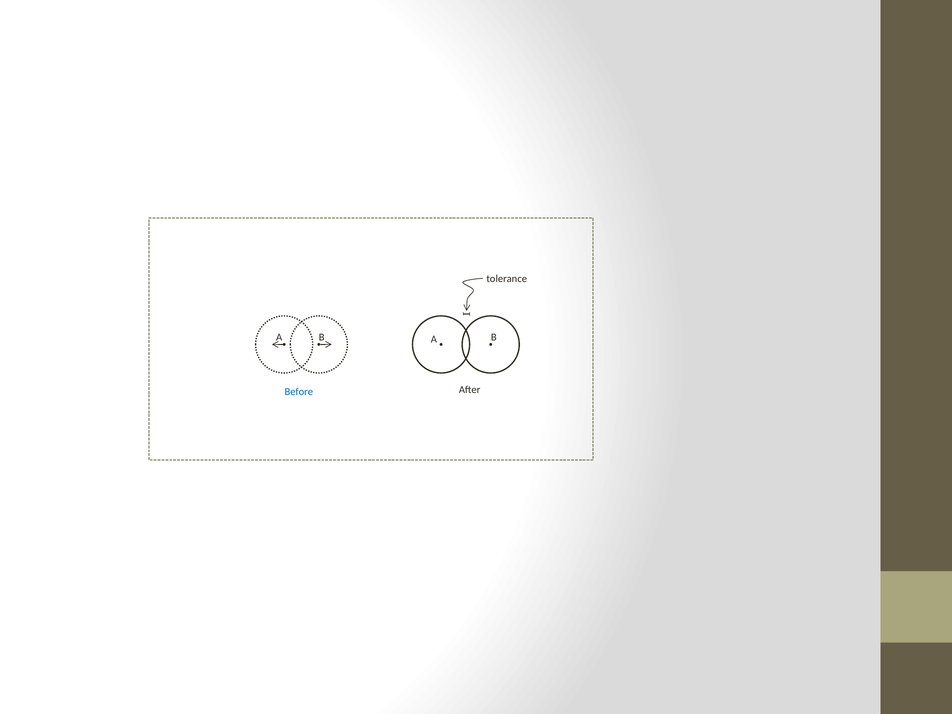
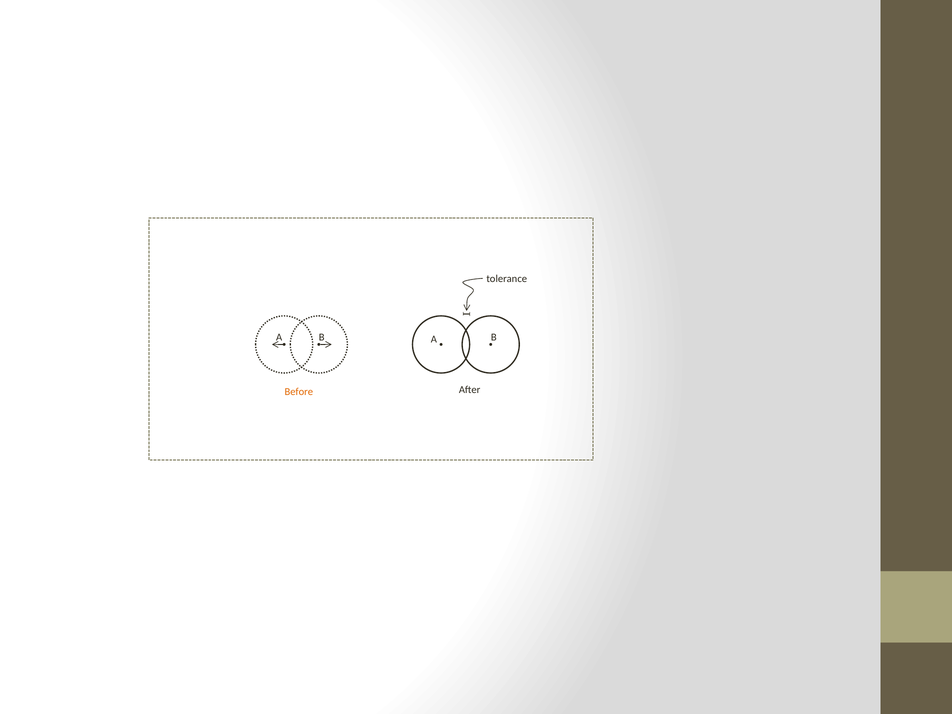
Before colour: blue -> orange
